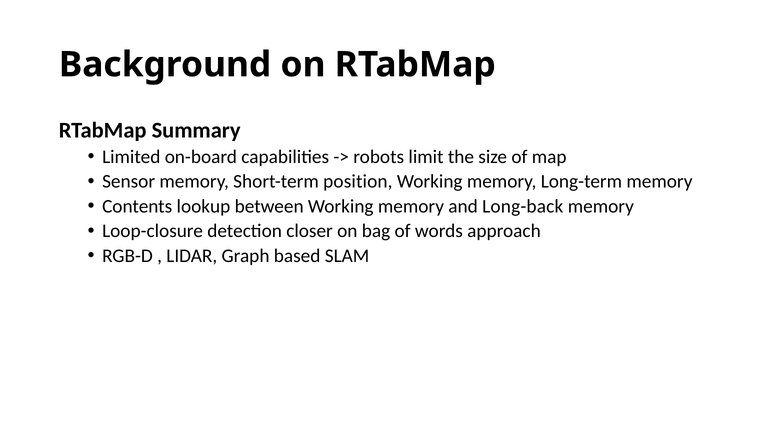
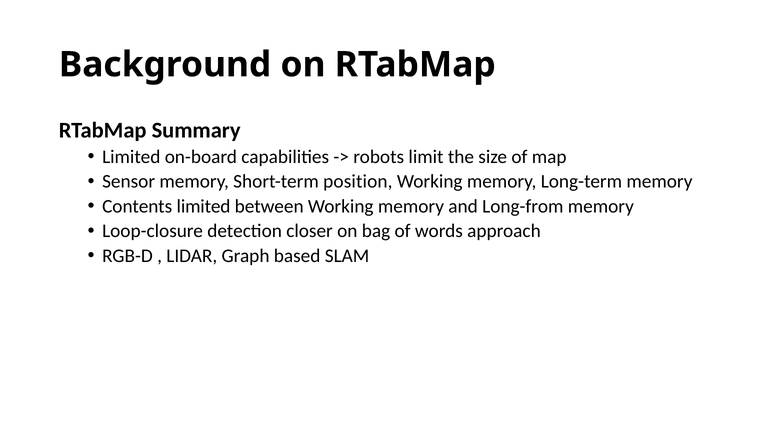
Contents lookup: lookup -> limited
Long-back: Long-back -> Long-from
